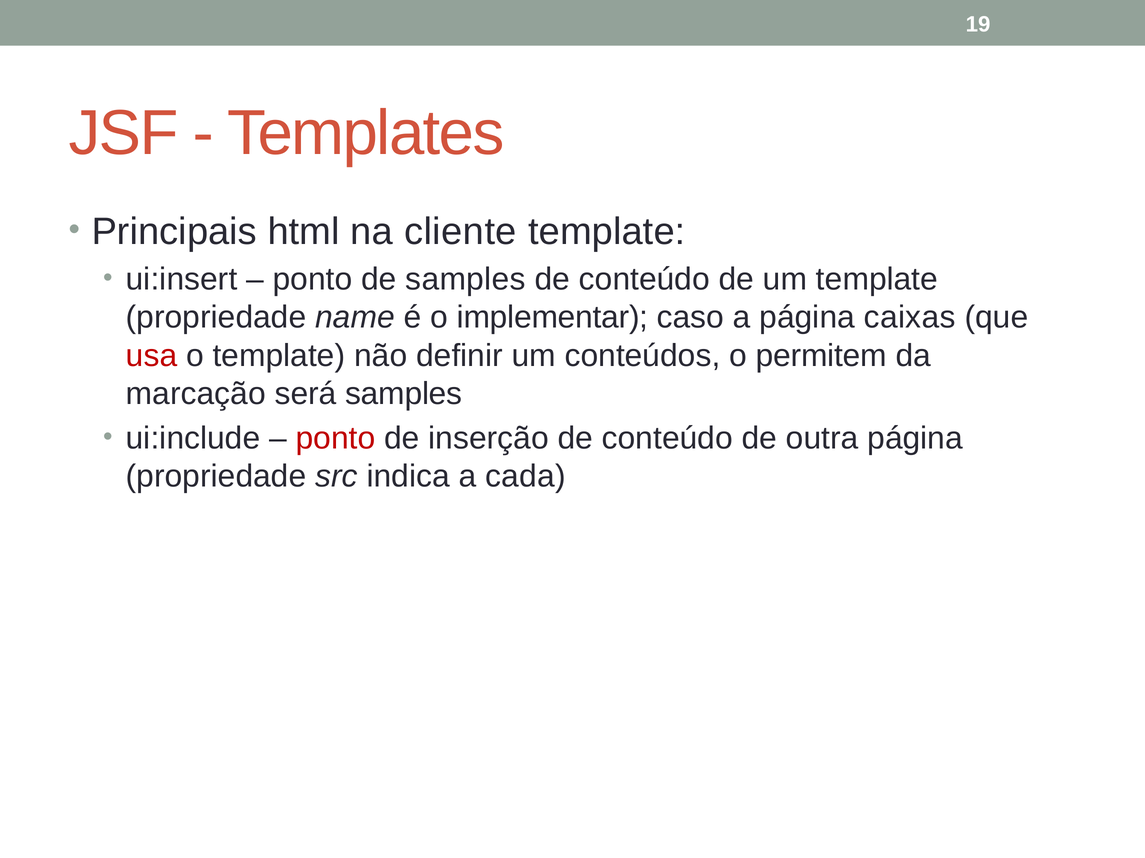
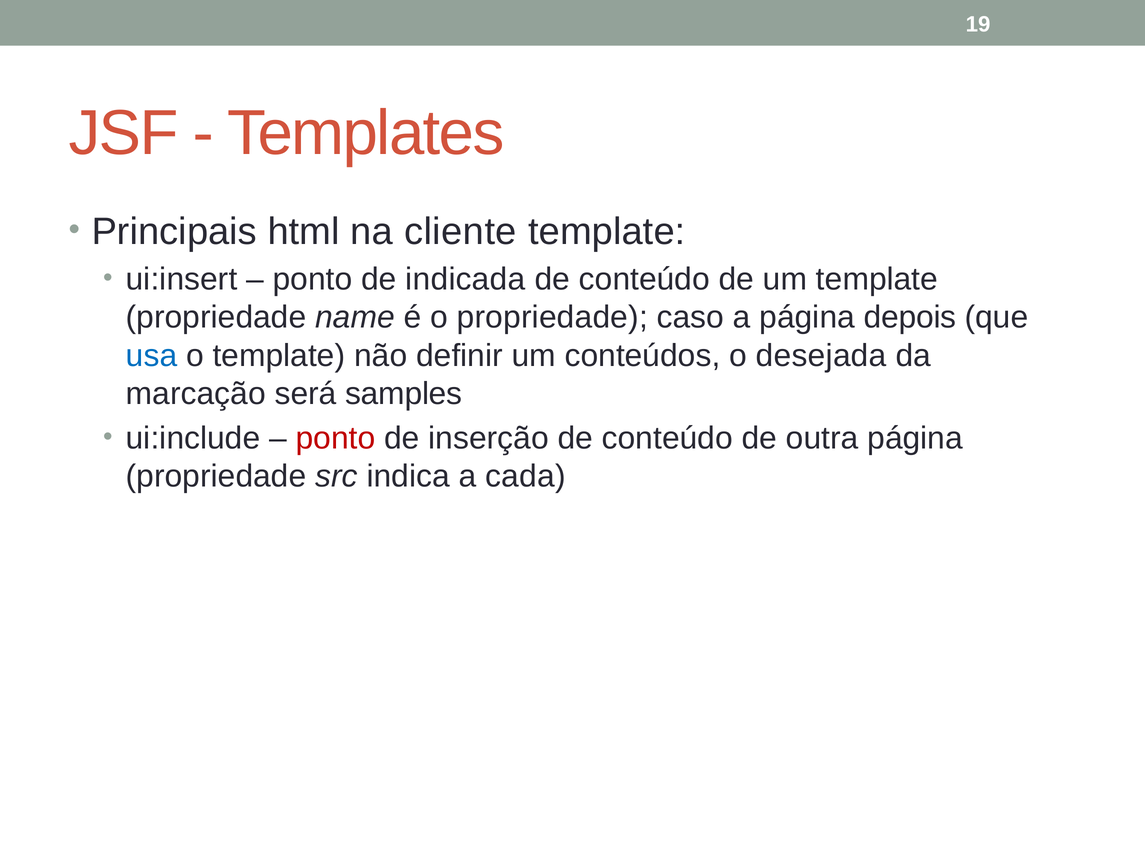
de samples: samples -> indicada
o implementar: implementar -> propriedade
caixas: caixas -> depois
usa colour: red -> blue
permitem: permitem -> desejada
